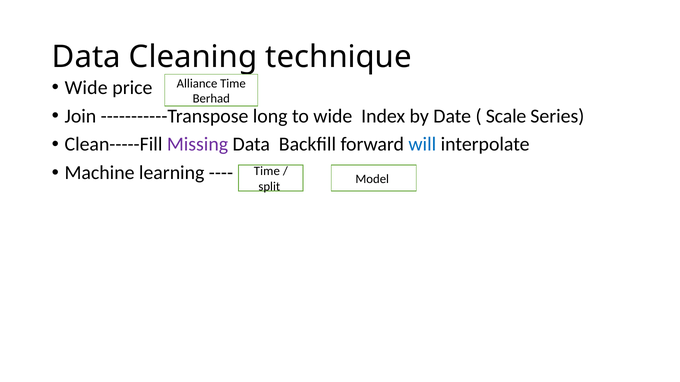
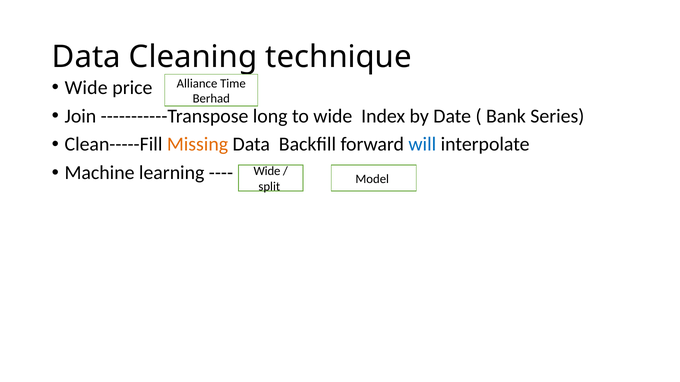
Scale: Scale -> Bank
Missing colour: purple -> orange
Time at (267, 171): Time -> Wide
